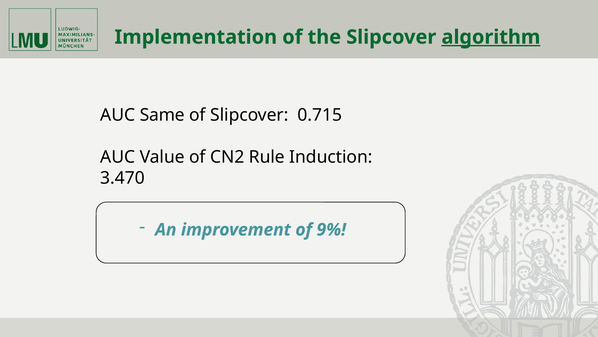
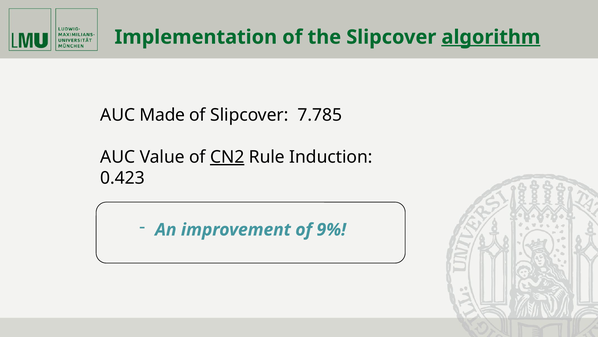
Same: Same -> Made
0.715: 0.715 -> 7.785
CN2 underline: none -> present
3.470: 3.470 -> 0.423
